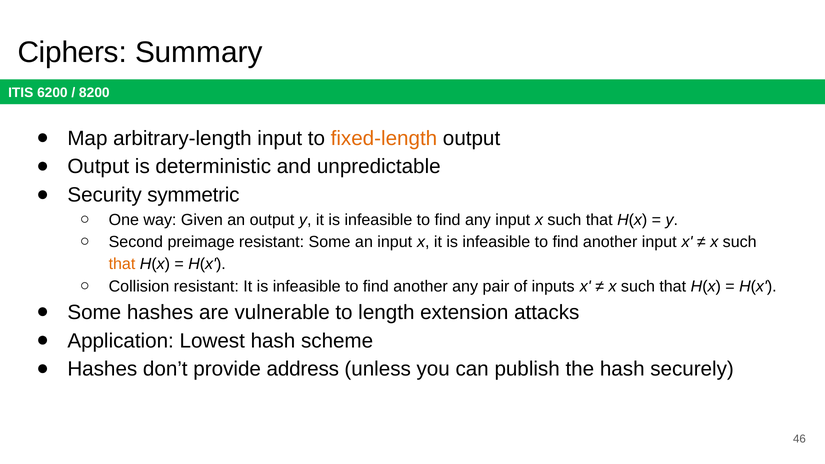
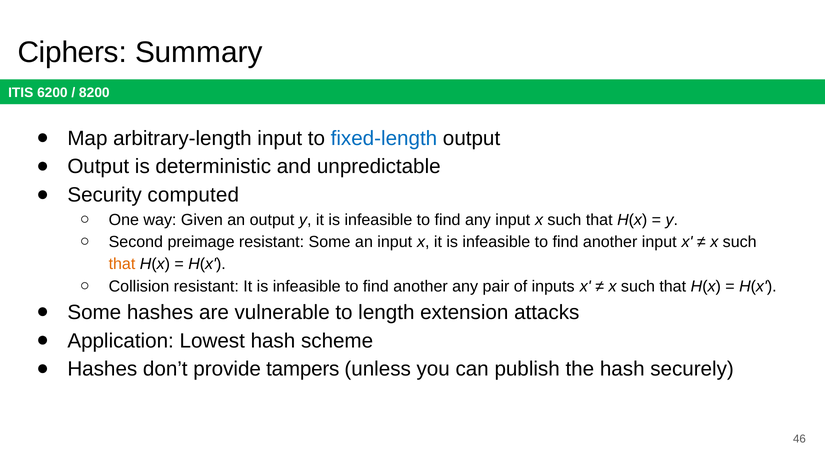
fixed-length colour: orange -> blue
symmetric: symmetric -> computed
address: address -> tampers
